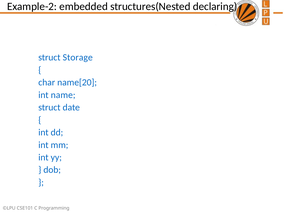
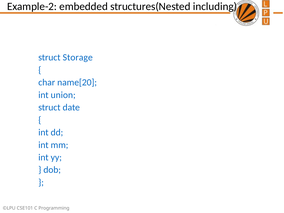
declaring: declaring -> including
name: name -> union
